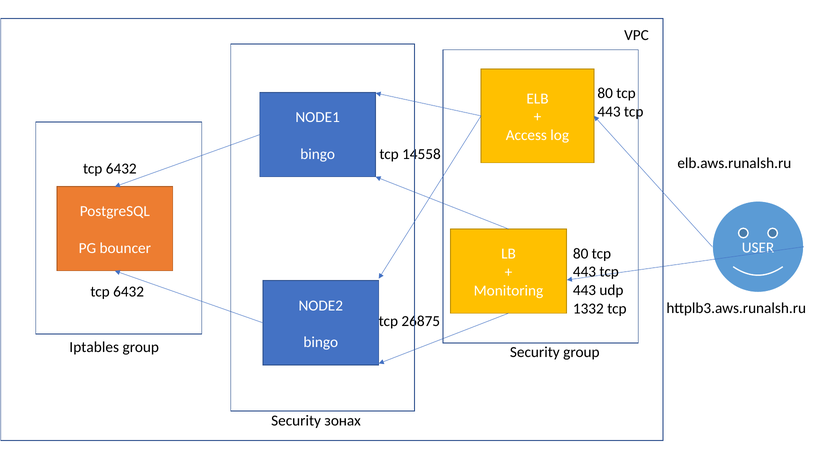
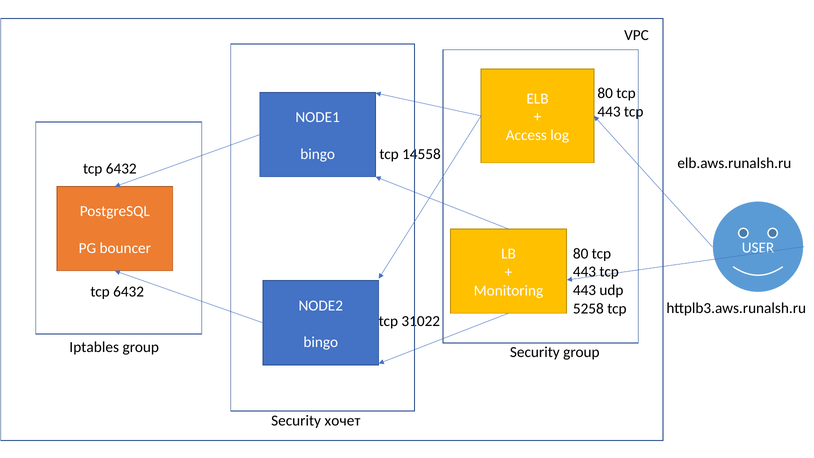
1332: 1332 -> 5258
26875: 26875 -> 31022
зонах: зонах -> хочет
